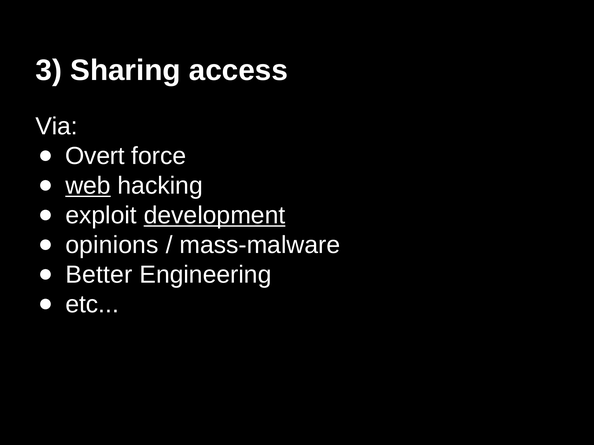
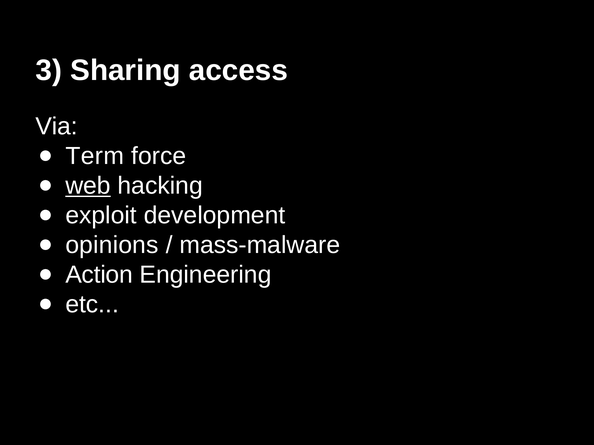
Overt: Overt -> Term
development underline: present -> none
Better: Better -> Action
